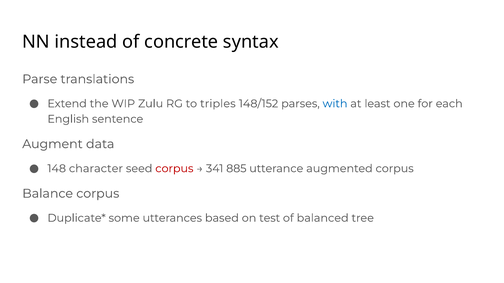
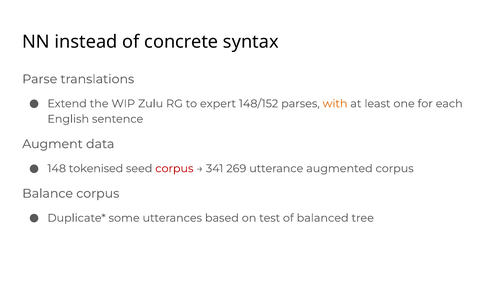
triples: triples -> expert
with colour: blue -> orange
character: character -> tokenised
885: 885 -> 269
